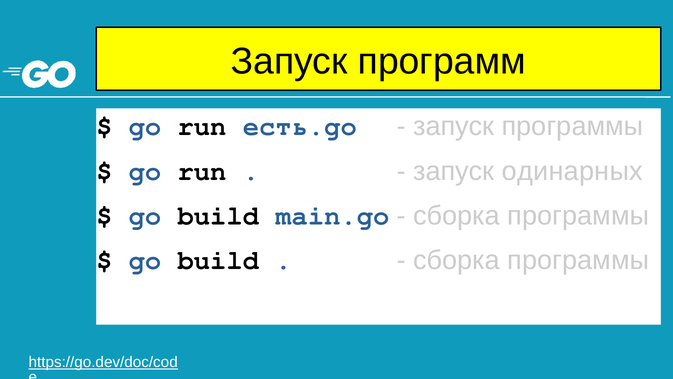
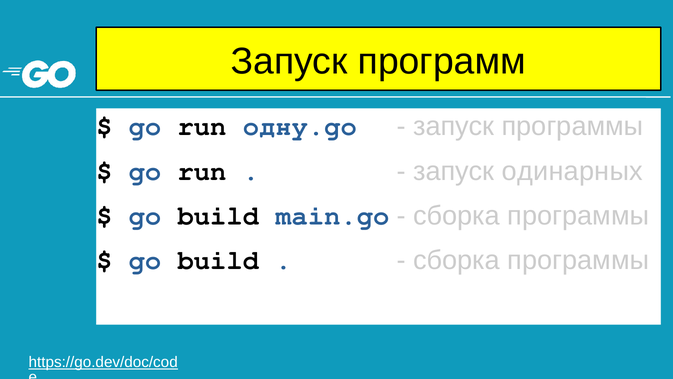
есть.go: есть.go -> одну.go
